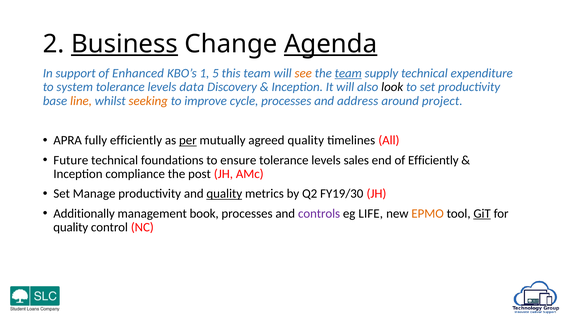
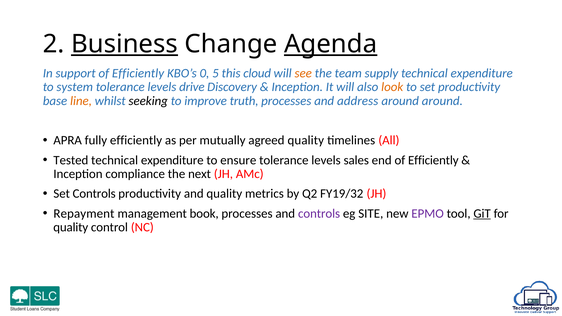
support of Enhanced: Enhanced -> Efficiently
1: 1 -> 0
this team: team -> cloud
team at (348, 73) underline: present -> none
data: data -> drive
look colour: black -> orange
seeking colour: orange -> black
cycle: cycle -> truth
around project: project -> around
per underline: present -> none
Future: Future -> Tested
foundations at (172, 160): foundations -> expenditure
post: post -> next
Set Manage: Manage -> Controls
quality at (224, 194) underline: present -> none
FY19/30: FY19/30 -> FY19/32
Additionally: Additionally -> Repayment
LIFE: LIFE -> SITE
EPMO colour: orange -> purple
